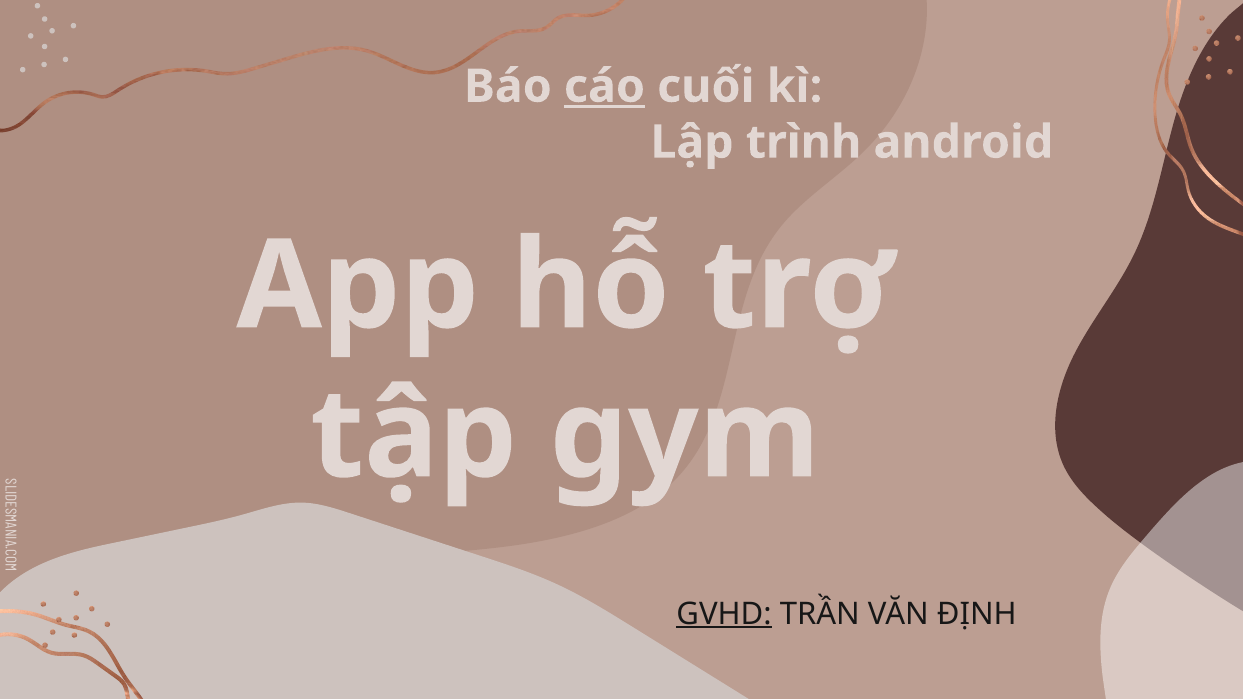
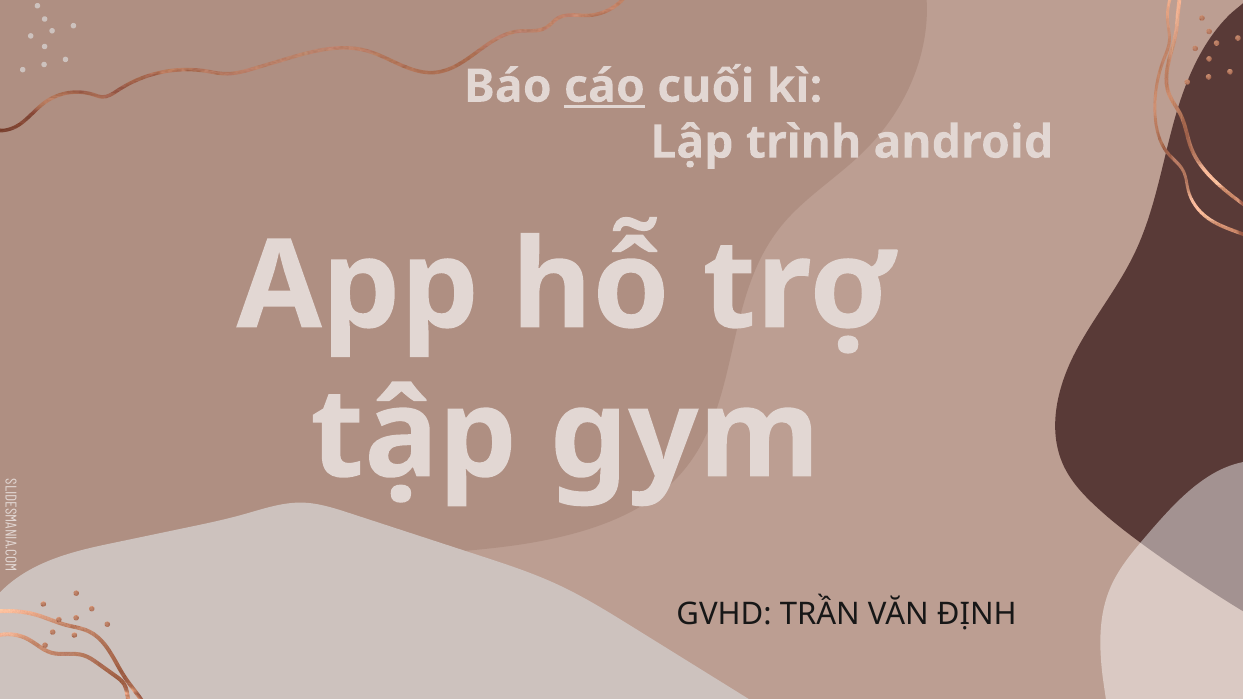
GVHD underline: present -> none
